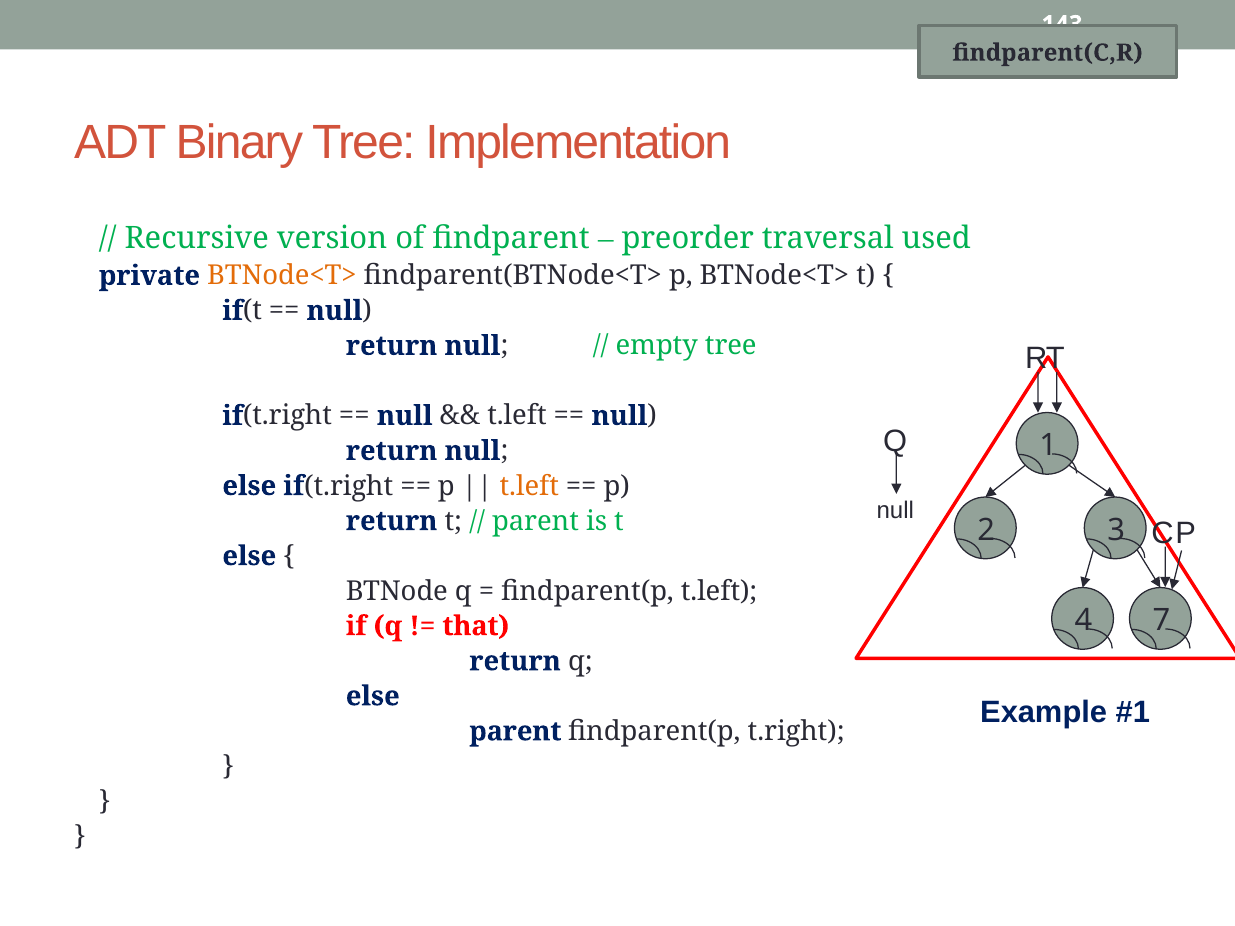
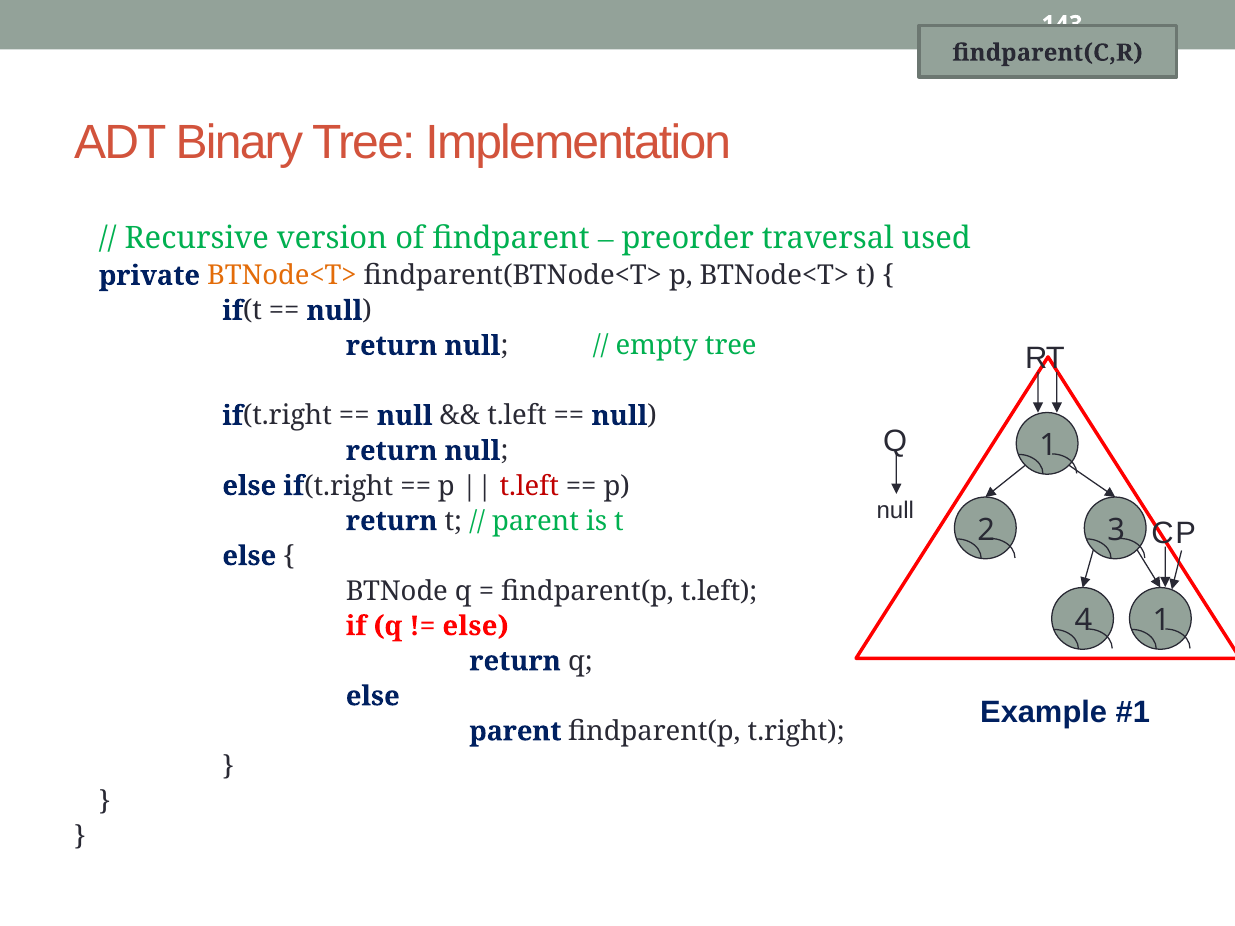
t.left at (529, 486) colour: orange -> red
4 7: 7 -> 1
that at (476, 626): that -> else
